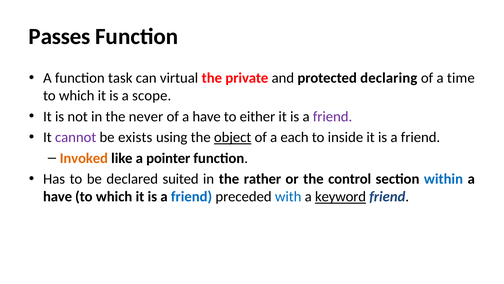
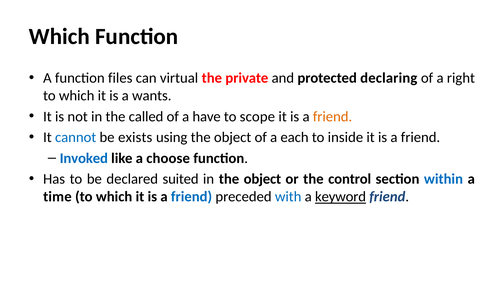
Passes at (60, 37): Passes -> Which
task: task -> files
time: time -> right
scope: scope -> wants
never: never -> called
either: either -> scope
friend at (333, 116) colour: purple -> orange
cannot colour: purple -> blue
object at (233, 137) underline: present -> none
Invoked colour: orange -> blue
pointer: pointer -> choose
in the rather: rather -> object
have at (58, 196): have -> time
